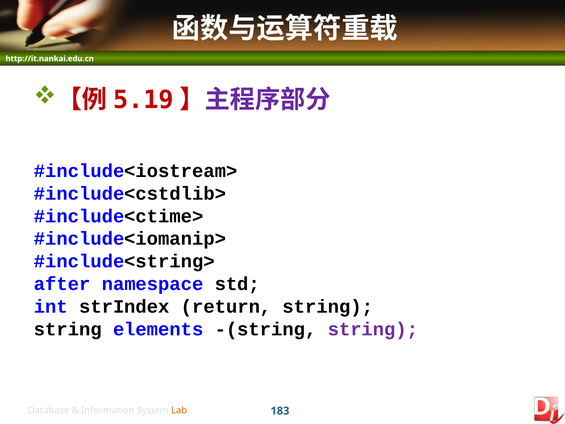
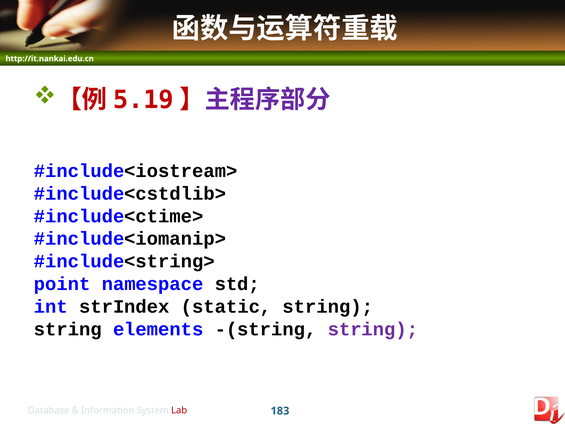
after: after -> point
return: return -> static
Lab colour: orange -> red
